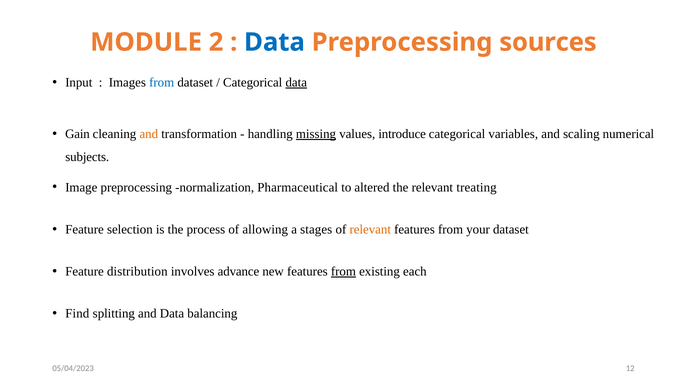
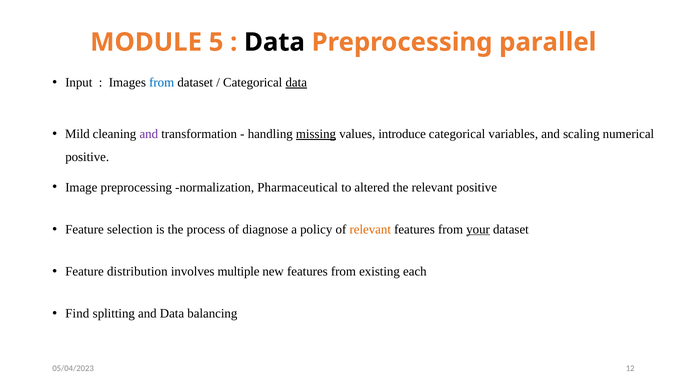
2: 2 -> 5
Data at (274, 42) colour: blue -> black
sources: sources -> parallel
Gain: Gain -> Mild
and at (149, 134) colour: orange -> purple
subjects at (87, 157): subjects -> positive
relevant treating: treating -> positive
allowing: allowing -> diagnose
stages: stages -> policy
your underline: none -> present
advance: advance -> multiple
from at (343, 272) underline: present -> none
